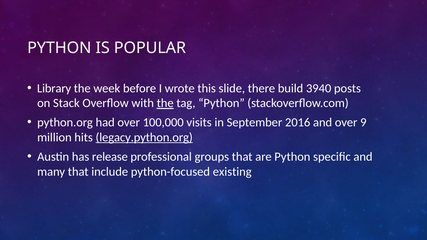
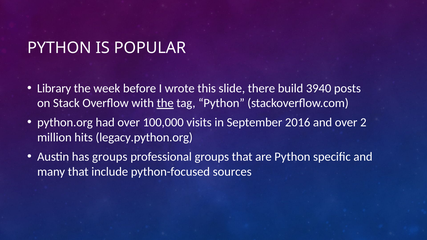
9: 9 -> 2
legacy.python.org underline: present -> none
has release: release -> groups
existing: existing -> sources
